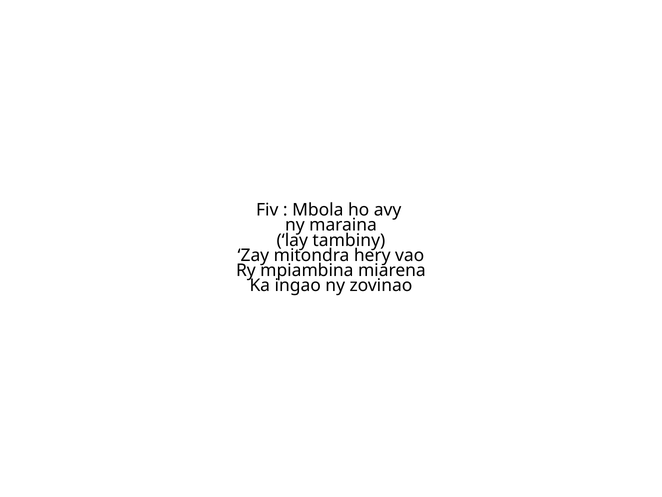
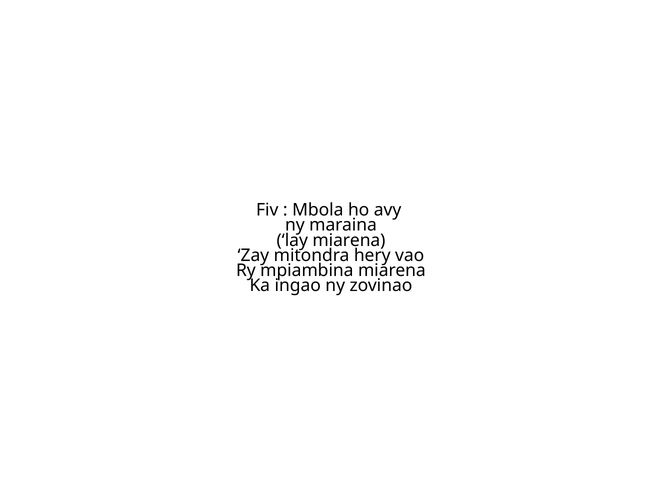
lay tambiny: tambiny -> miarena
